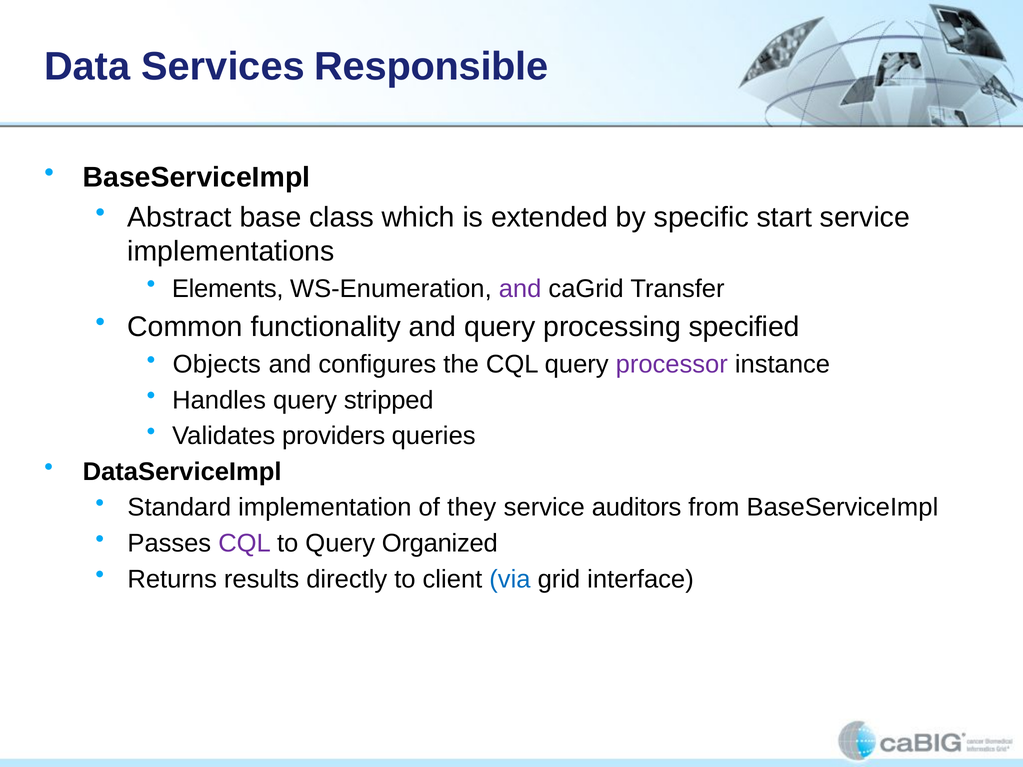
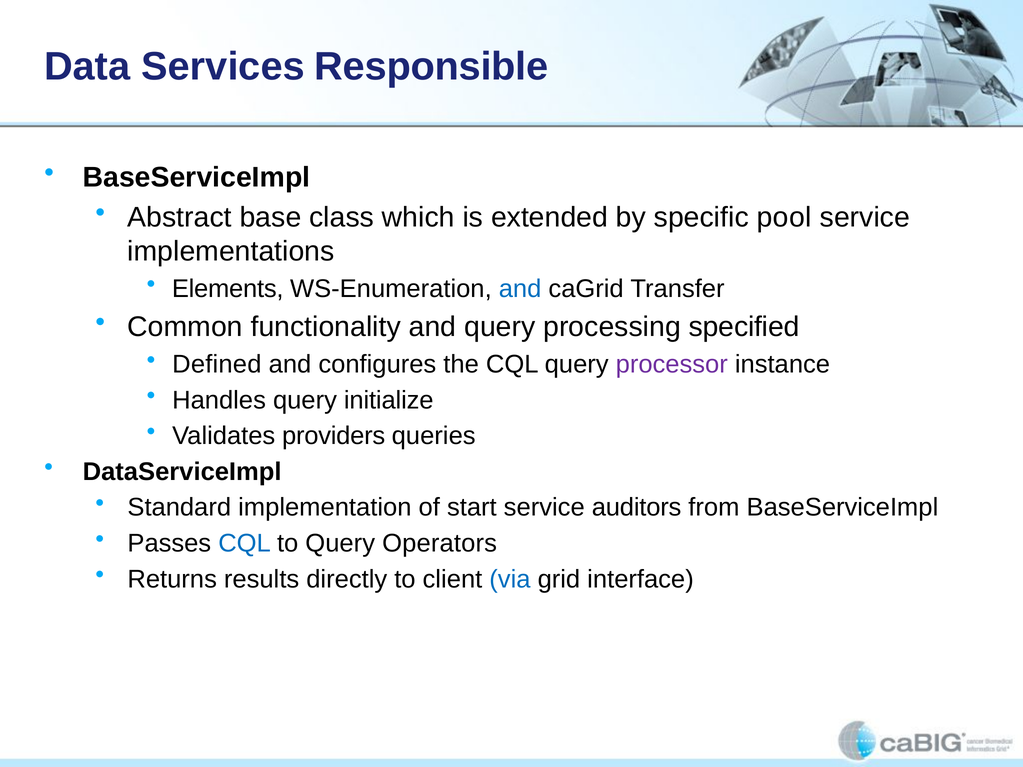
start: start -> pool
and at (520, 289) colour: purple -> blue
Objects: Objects -> Defined
stripped: stripped -> initialize
they: they -> start
CQL at (245, 543) colour: purple -> blue
Organized: Organized -> Operators
